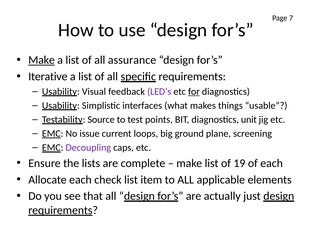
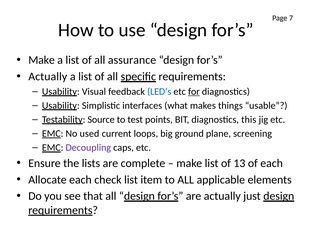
Make at (42, 60) underline: present -> none
Iterative at (48, 77): Iterative -> Actually
LED’s colour: purple -> blue
unit: unit -> this
issue: issue -> used
19: 19 -> 13
